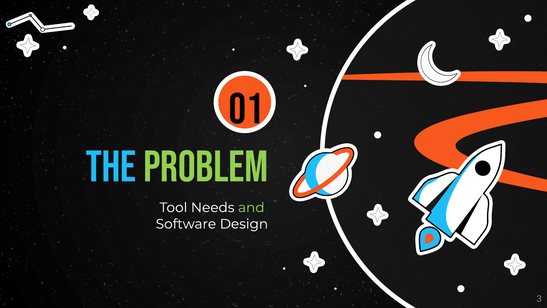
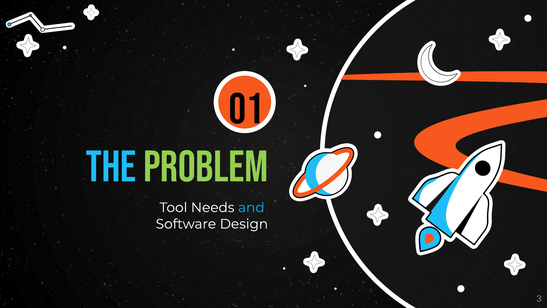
and colour: light green -> light blue
